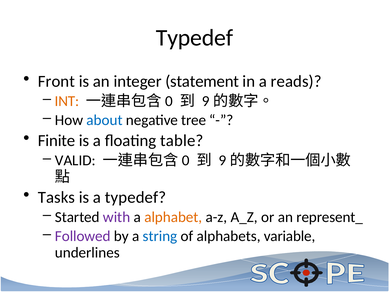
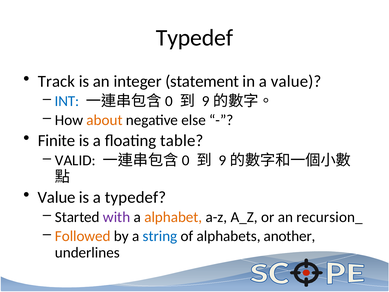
Front: Front -> Track
a reads: reads -> value
INT colour: orange -> blue
about colour: blue -> orange
tree: tree -> else
Tasks at (56, 197): Tasks -> Value
represent_: represent_ -> recursion_
Followed colour: purple -> orange
variable: variable -> another
